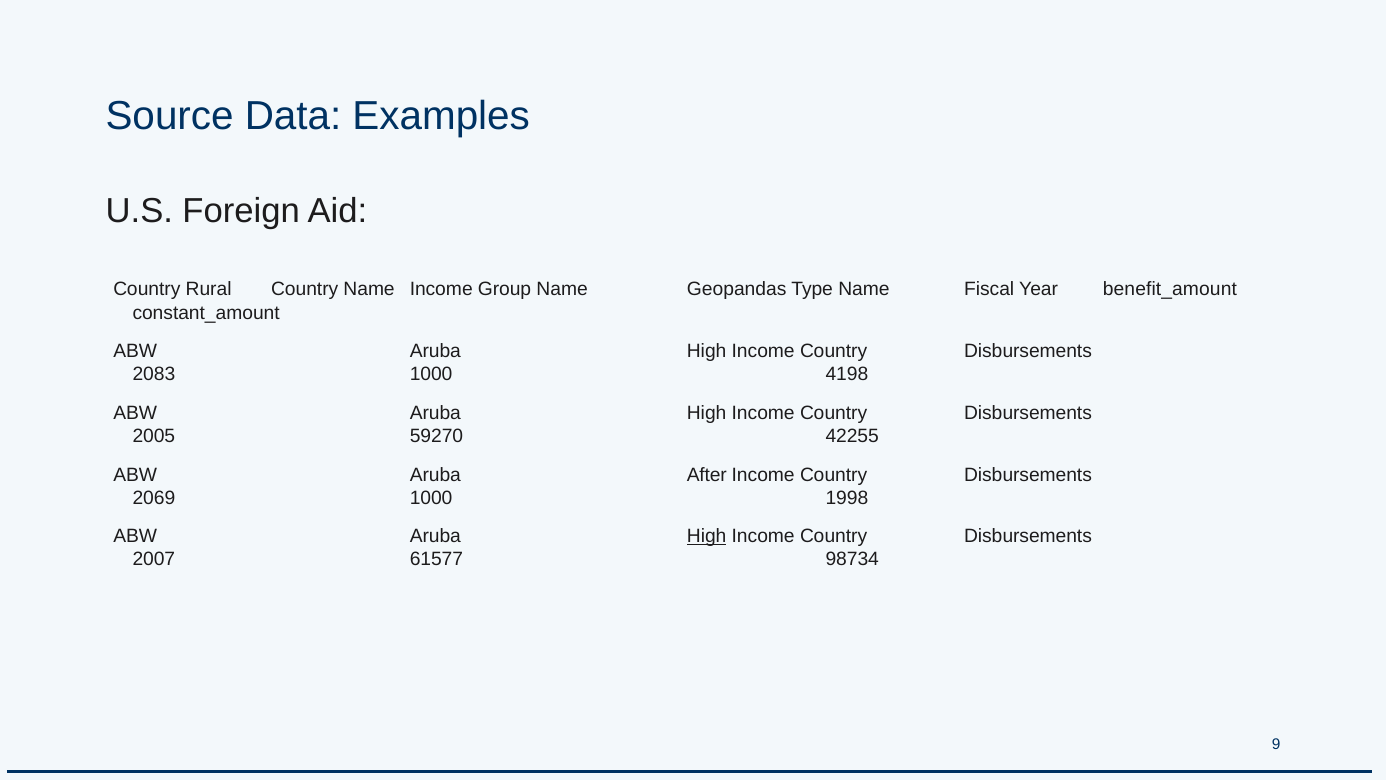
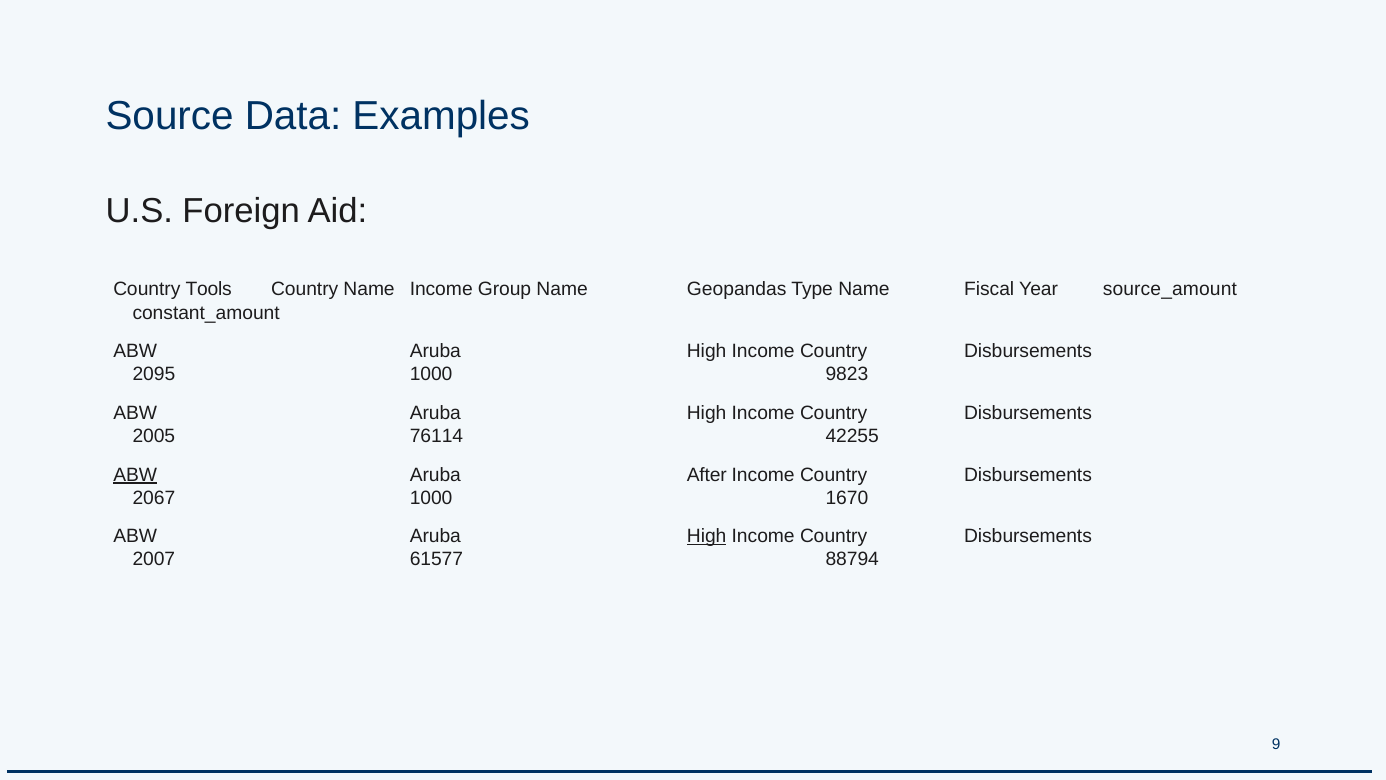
Rural: Rural -> Tools
benefit_amount: benefit_amount -> source_amount
2083: 2083 -> 2095
4198: 4198 -> 9823
59270: 59270 -> 76114
ABW at (135, 474) underline: none -> present
2069: 2069 -> 2067
1998: 1998 -> 1670
98734: 98734 -> 88794
